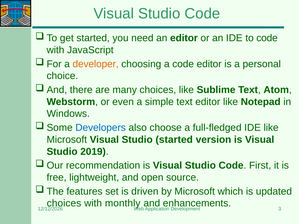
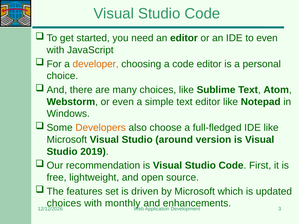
to code: code -> even
Developers colour: blue -> orange
Studio started: started -> around
